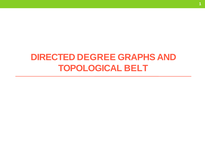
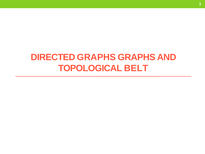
DIRECTED DEGREE: DEGREE -> GRAPHS
